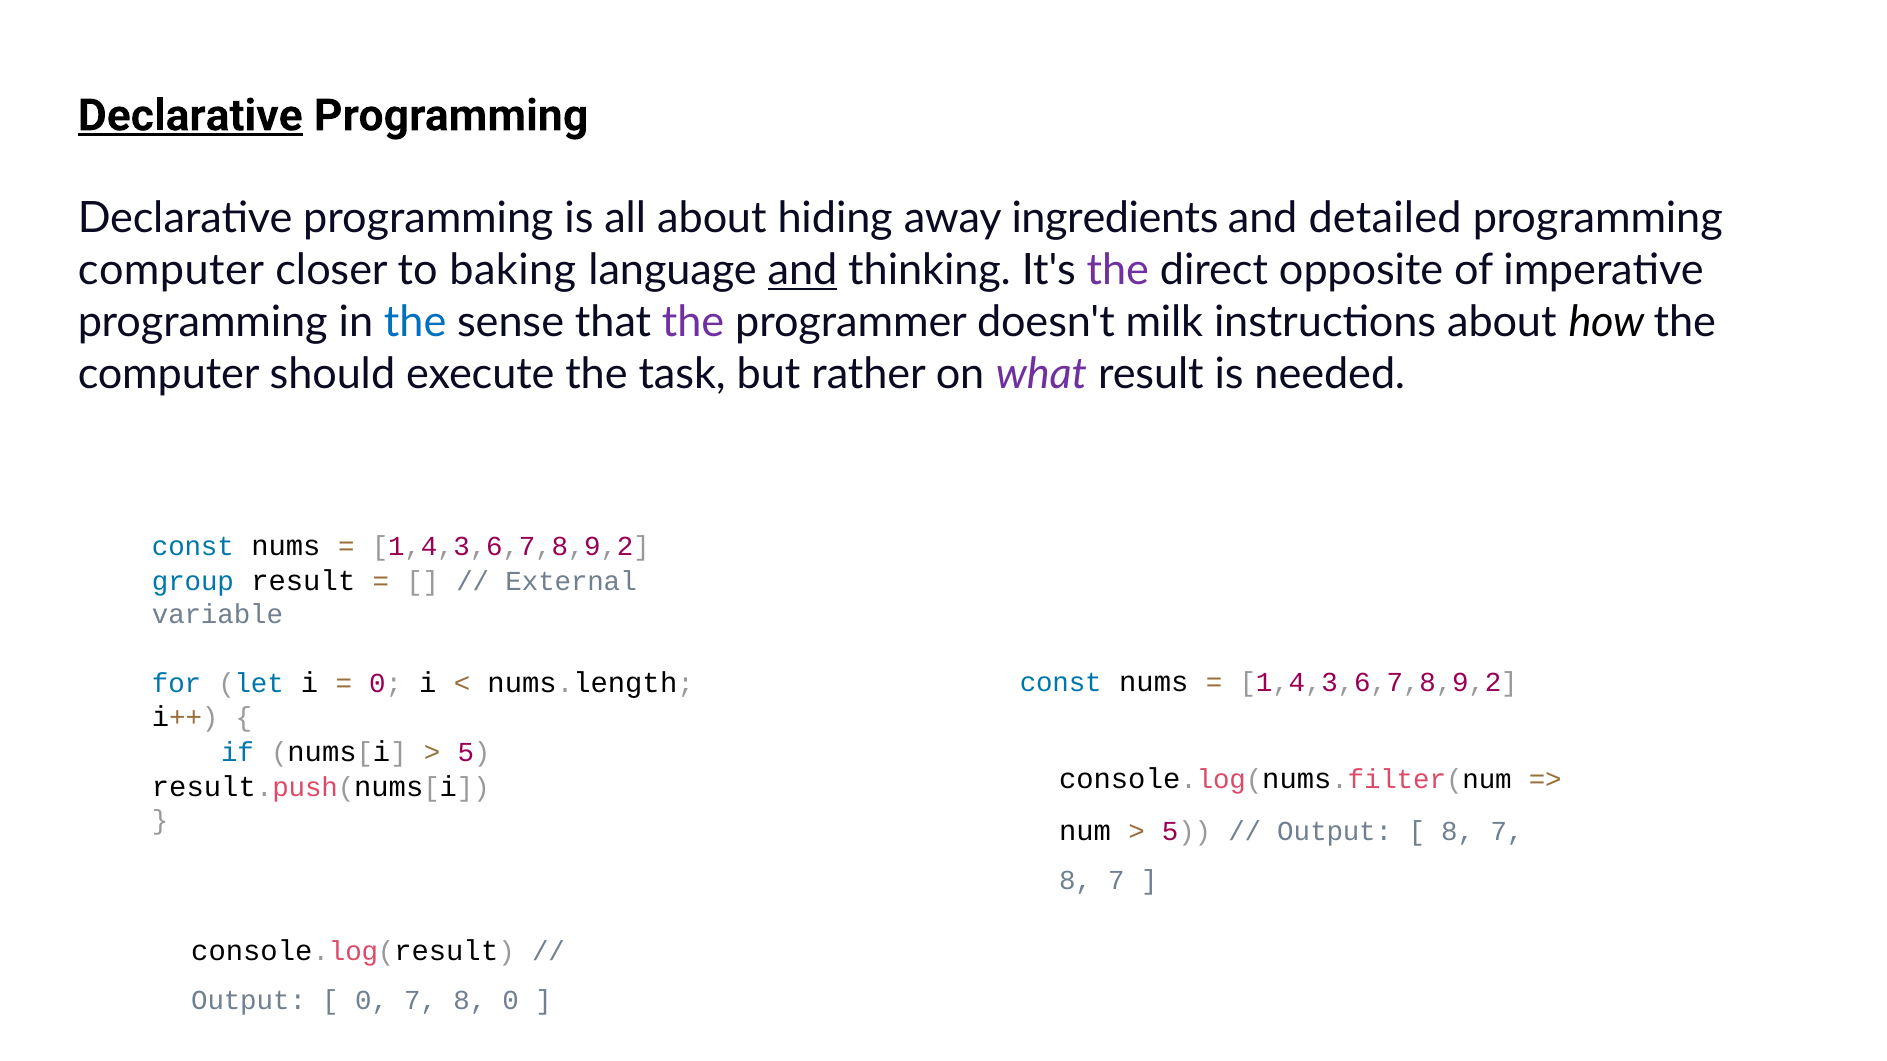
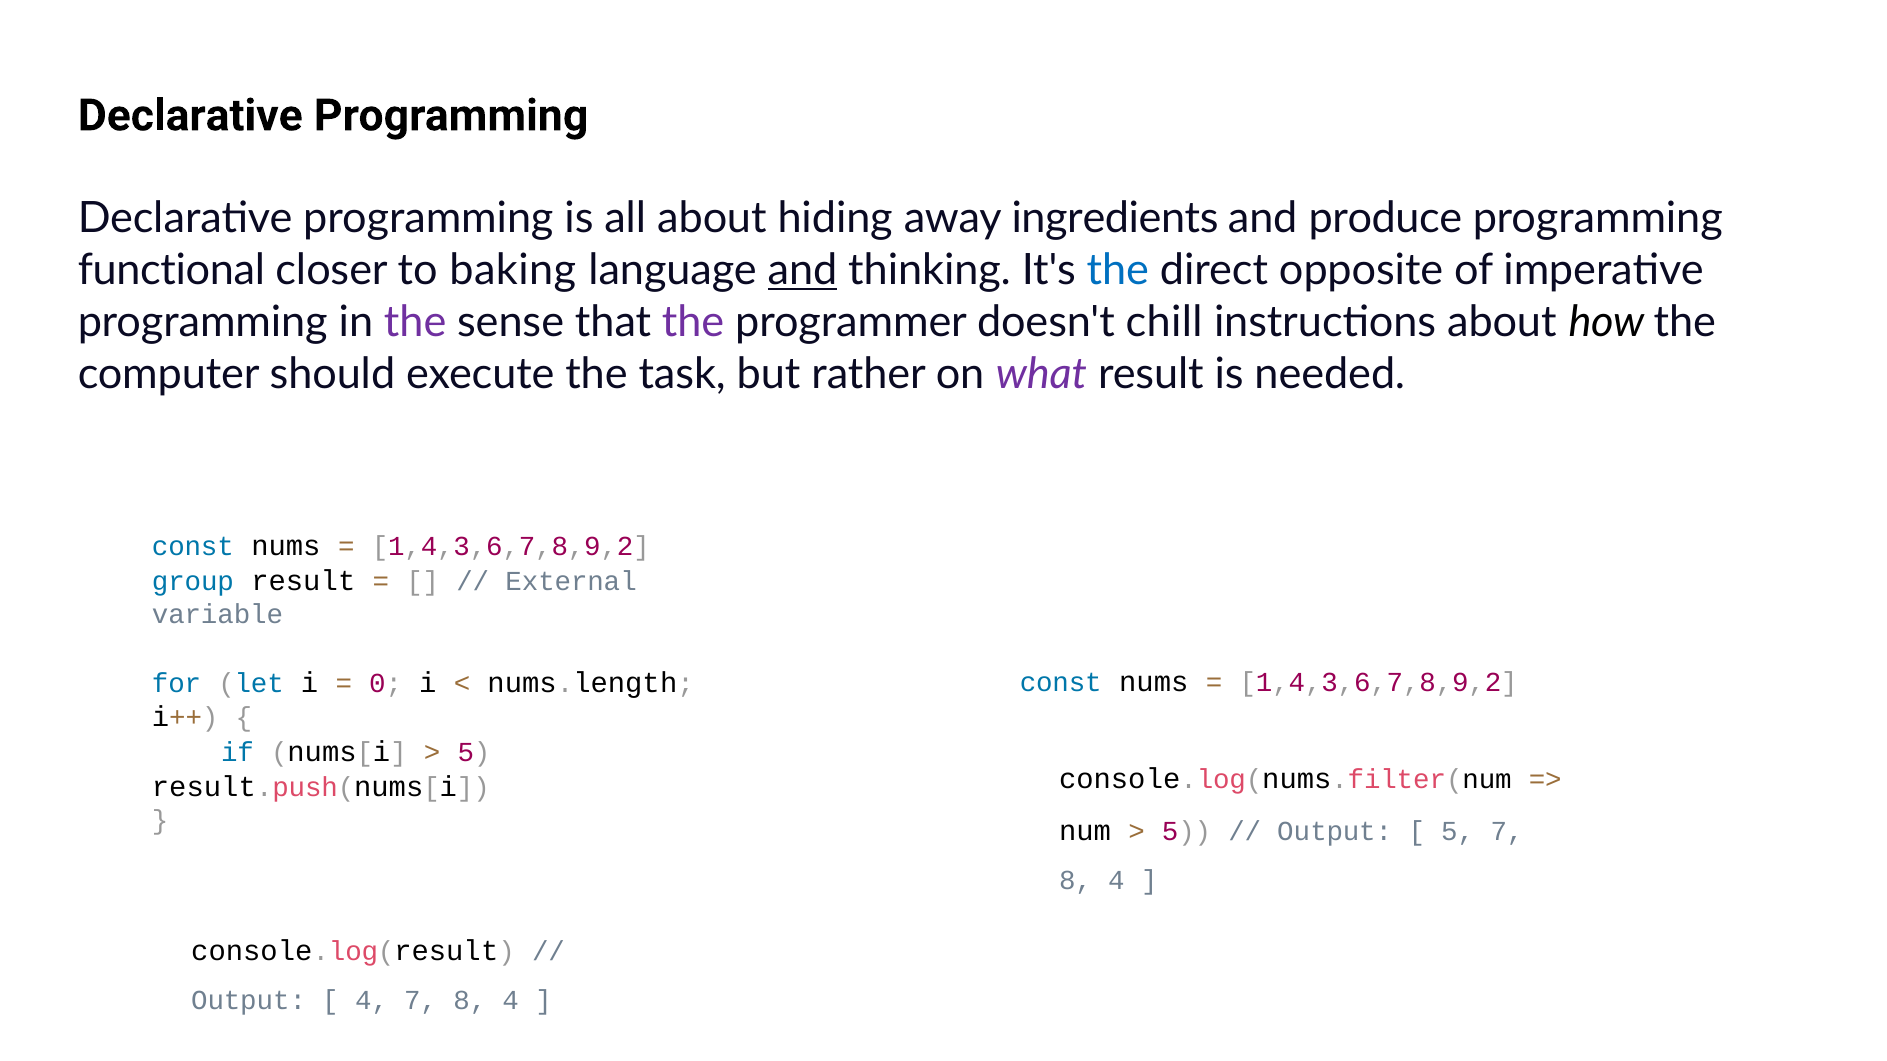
Declarative at (190, 116) underline: present -> none
detailed: detailed -> produce
computer at (171, 270): computer -> functional
the at (1118, 270) colour: purple -> blue
the at (415, 322) colour: blue -> purple
milk: milk -> chill
8 at (1458, 832): 8 -> 5
7 at (1116, 881): 7 -> 4
0 at (372, 1001): 0 -> 4
0 at (511, 1001): 0 -> 4
